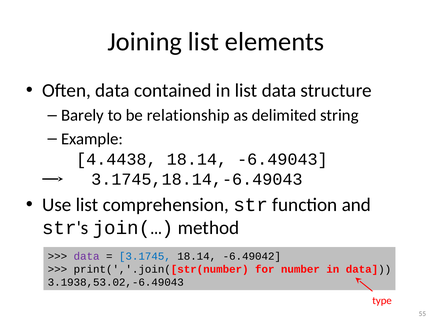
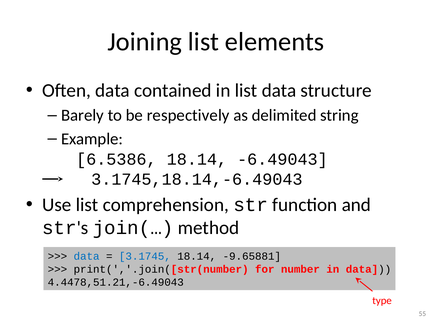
relationship: relationship -> respectively
4.4438: 4.4438 -> 6.5386
data at (87, 256) colour: purple -> blue
-6.49042: -6.49042 -> -9.65881
3.1938,53.02,-6.49043: 3.1938,53.02,-6.49043 -> 4.4478,51.21,-6.49043
